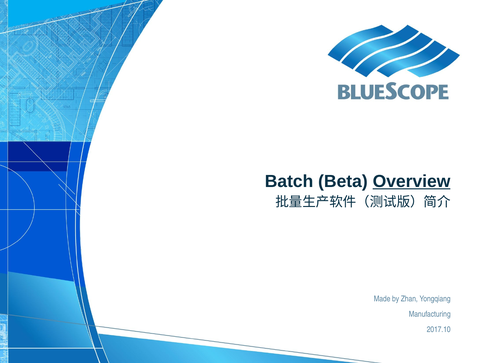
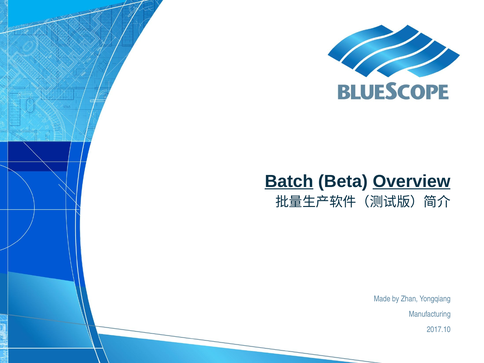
Batch underline: none -> present
